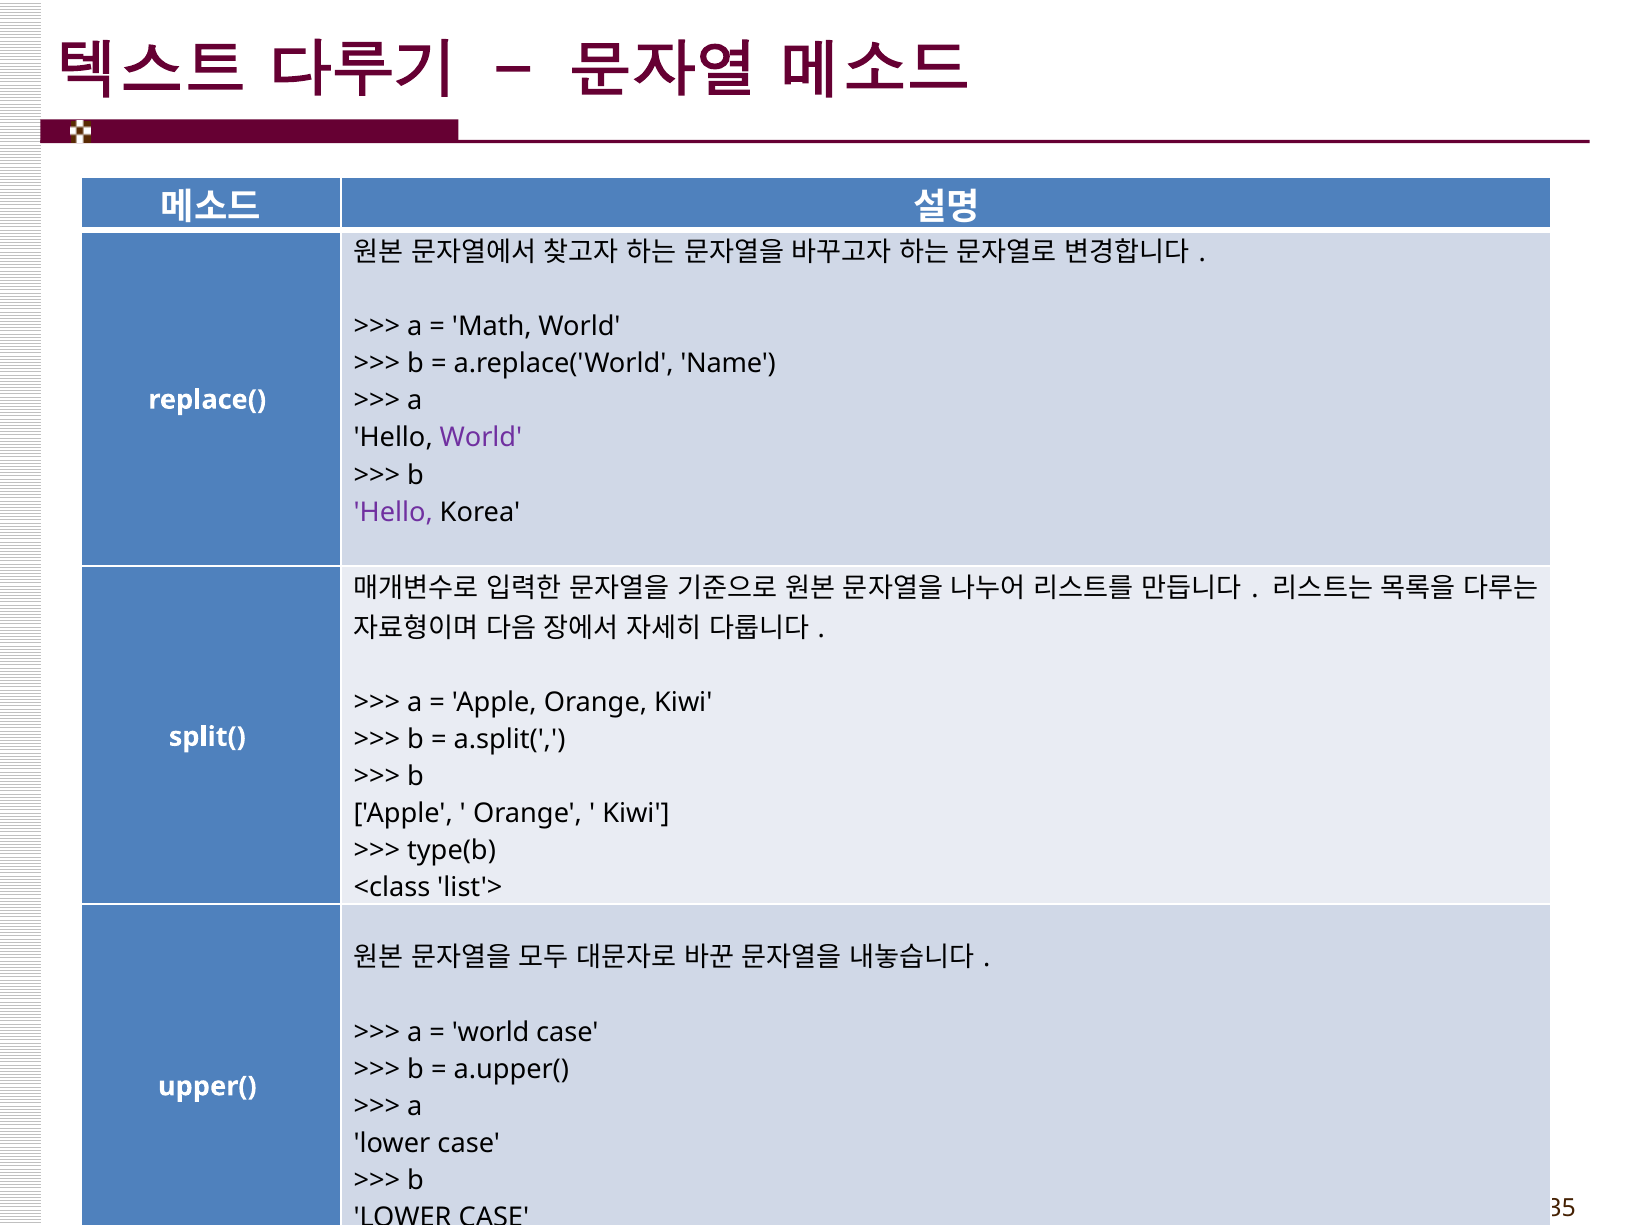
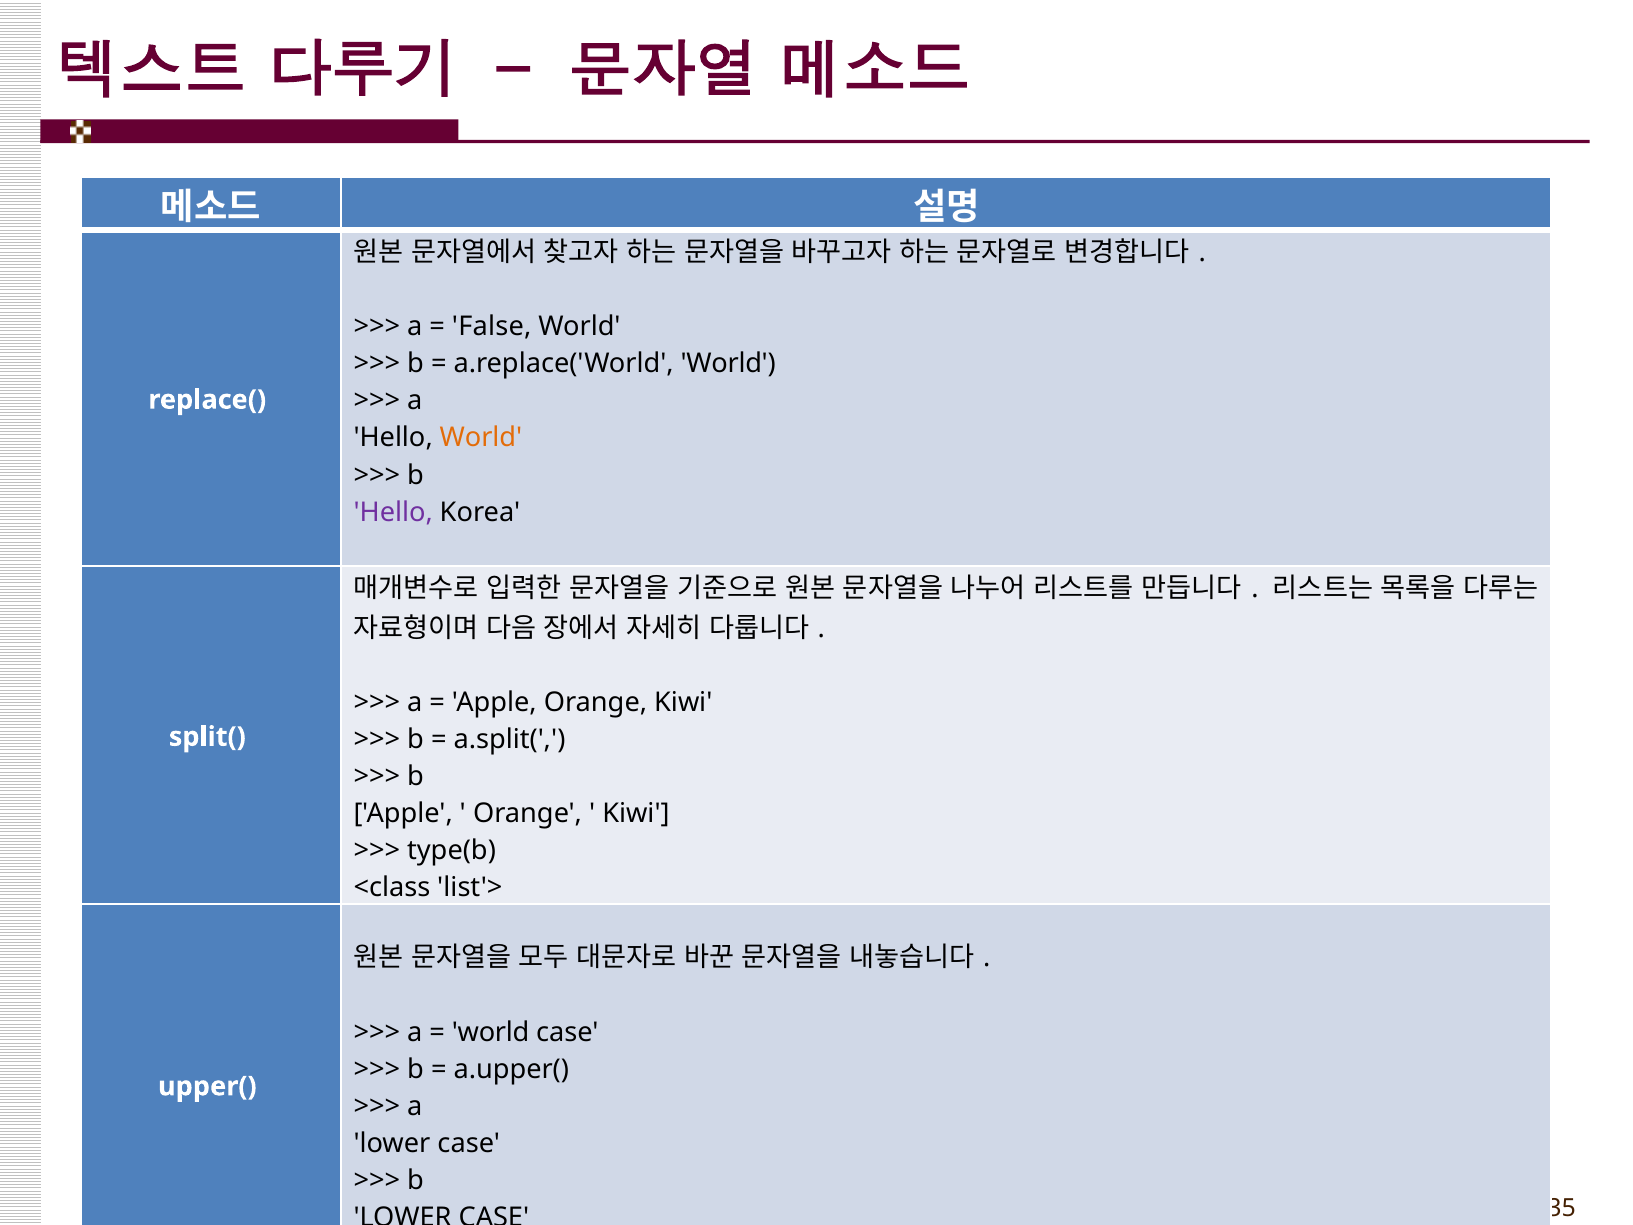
Math: Math -> False
a.replace('World Name: Name -> World
World at (481, 438) colour: purple -> orange
